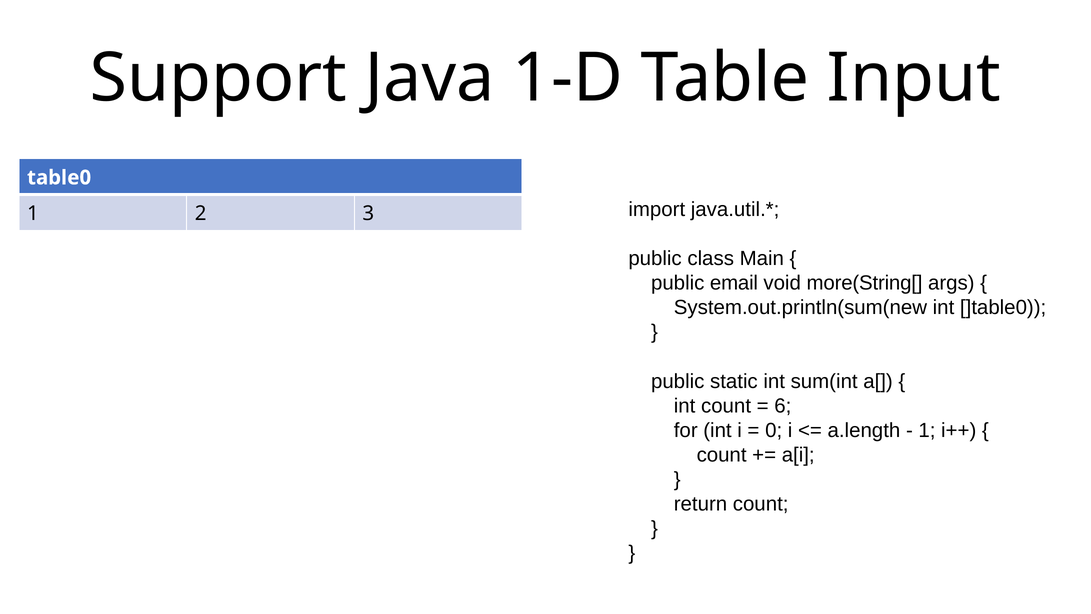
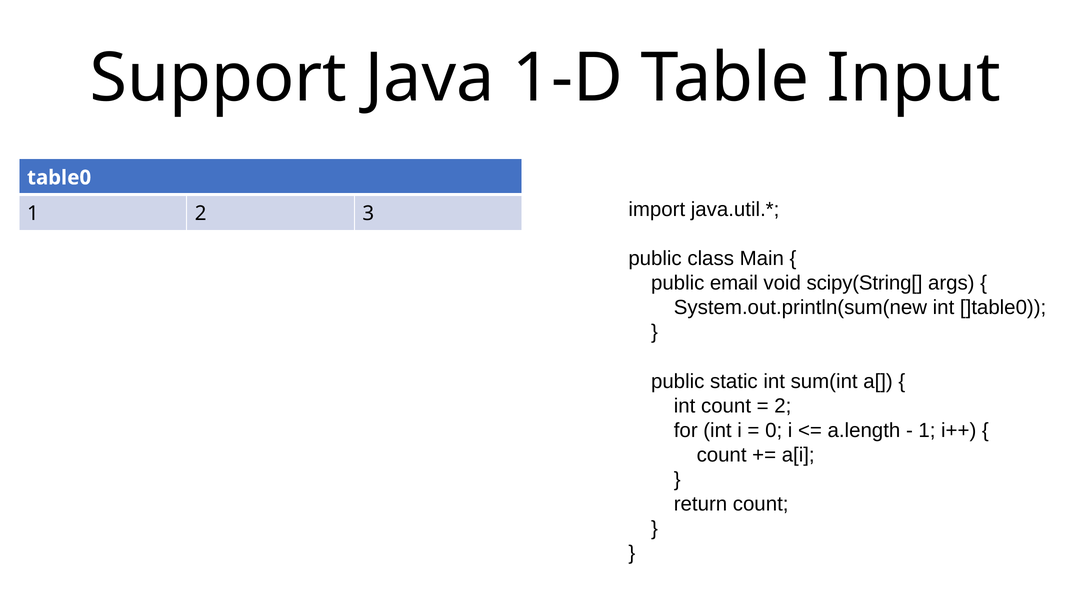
more(String[: more(String[ -> scipy(String[
6 at (783, 406): 6 -> 2
